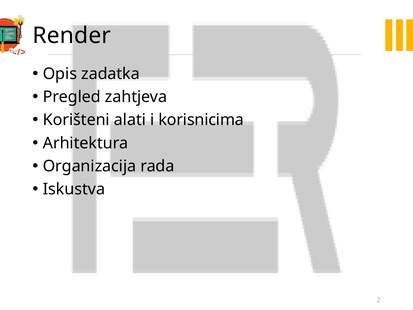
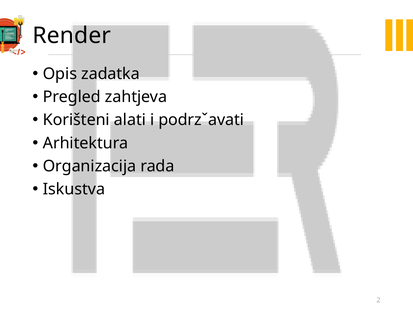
korisnicima: korisnicima -> podrzˇavati
